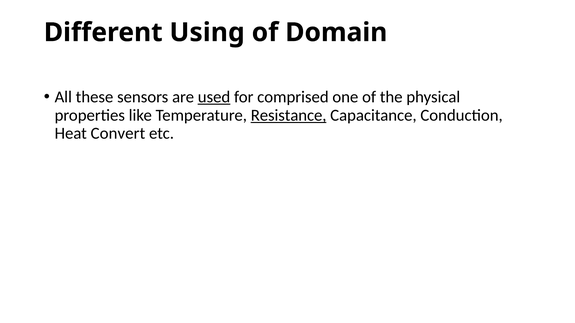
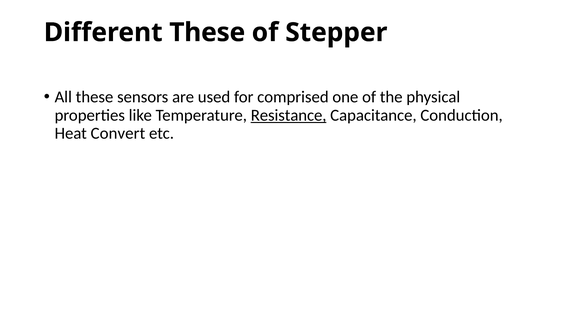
Different Using: Using -> These
Domain: Domain -> Stepper
used underline: present -> none
